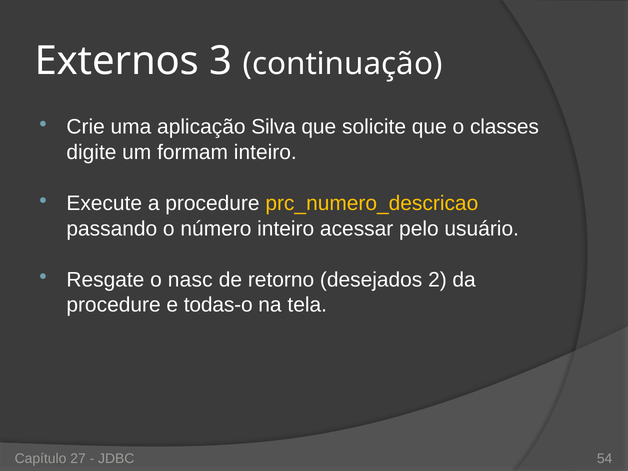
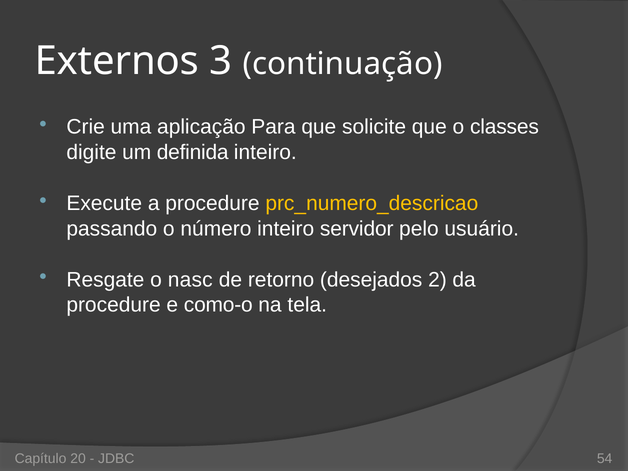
Silva: Silva -> Para
formam: formam -> definida
acessar: acessar -> servidor
todas-o: todas-o -> como-o
27: 27 -> 20
